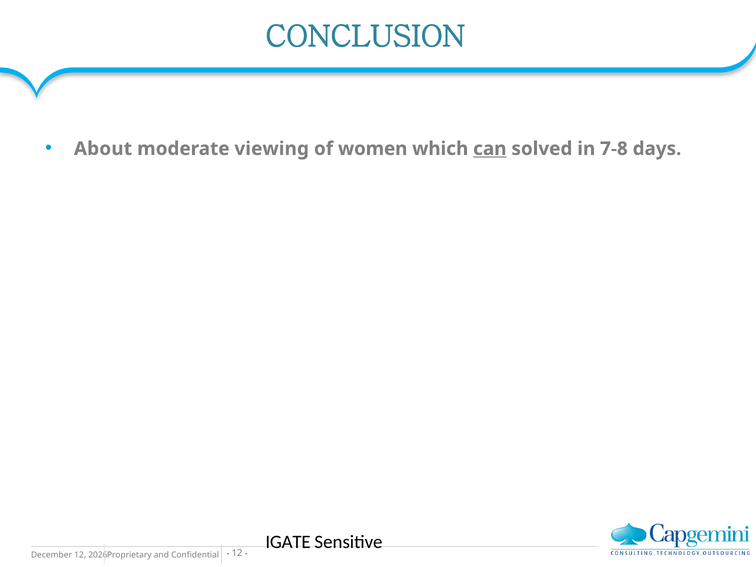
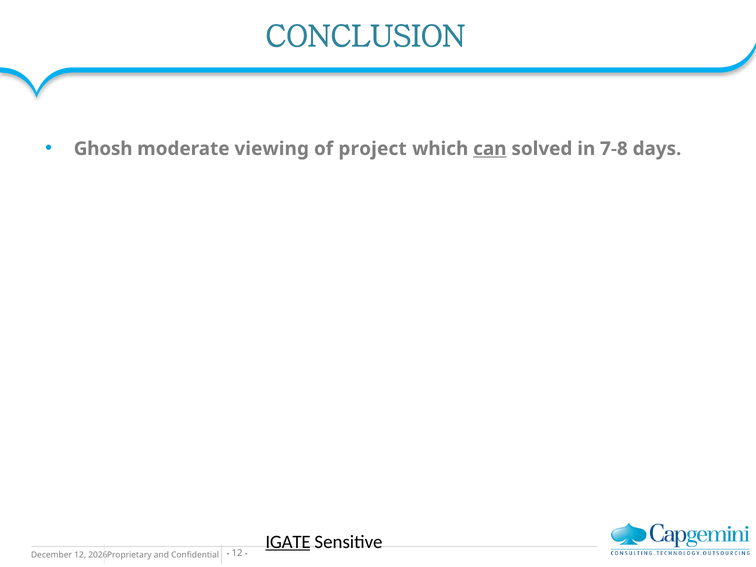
About: About -> Ghosh
women: women -> project
IGATE underline: none -> present
